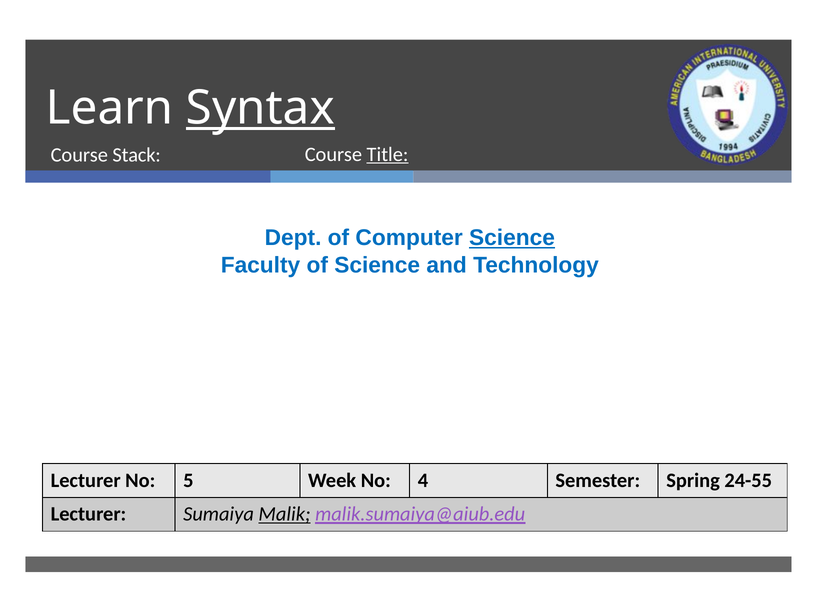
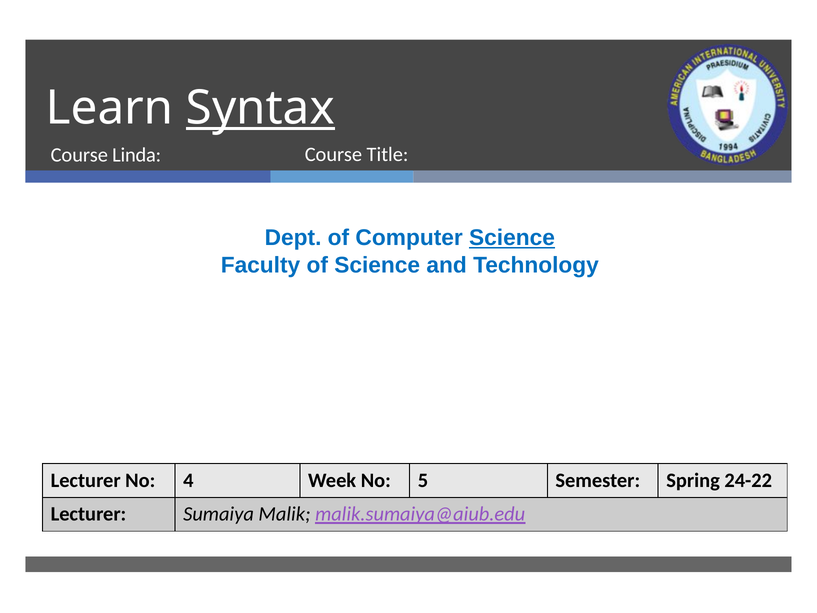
Title underline: present -> none
Stack: Stack -> Linda
5: 5 -> 4
4: 4 -> 5
24-55: 24-55 -> 24-22
Malik underline: present -> none
